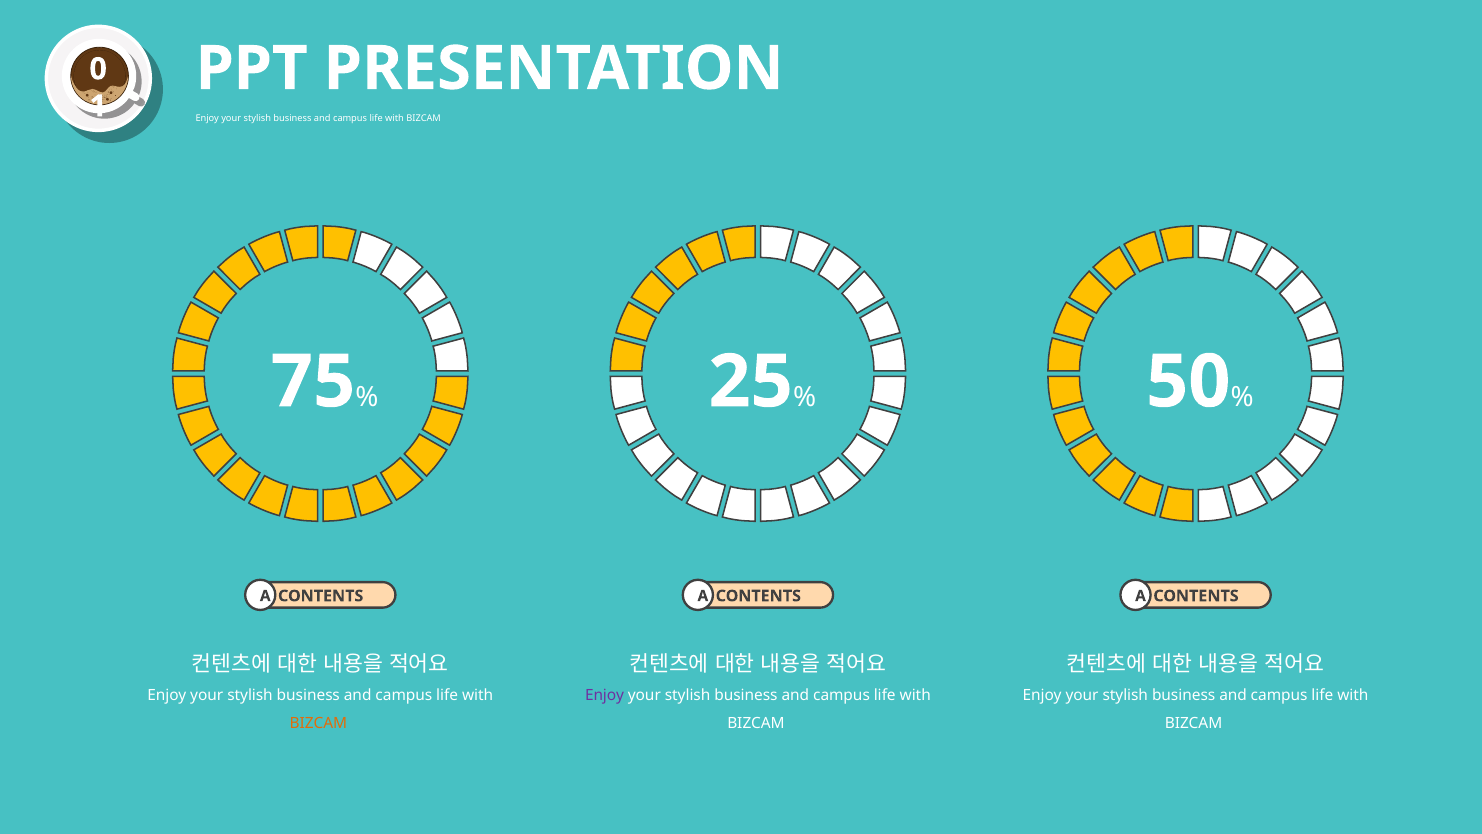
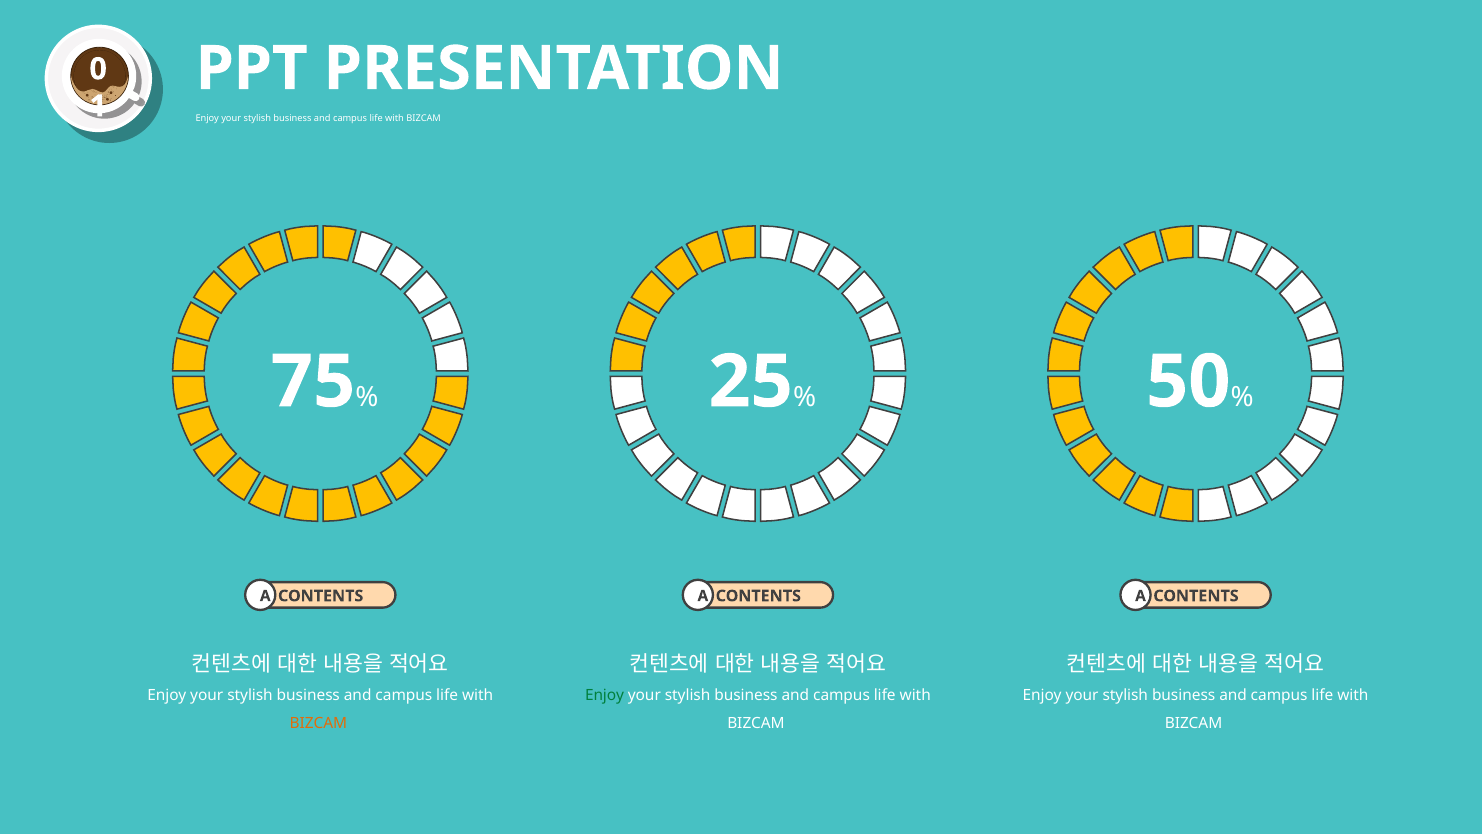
Enjoy at (605, 695) colour: purple -> green
